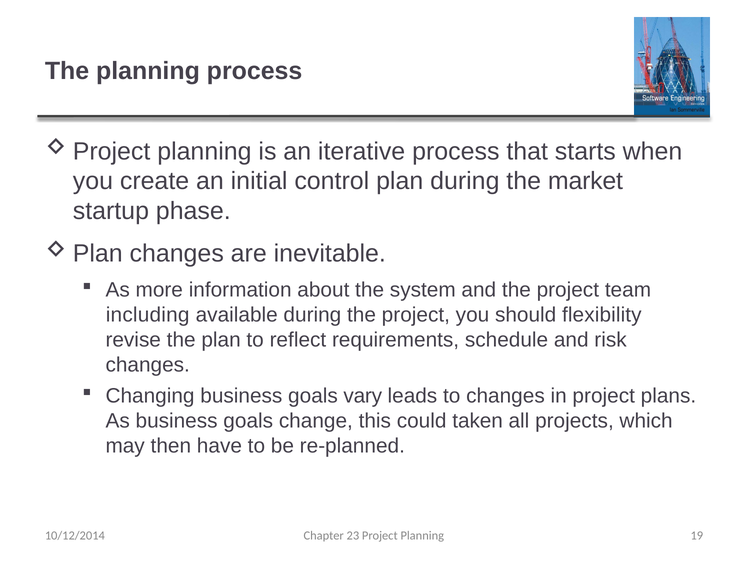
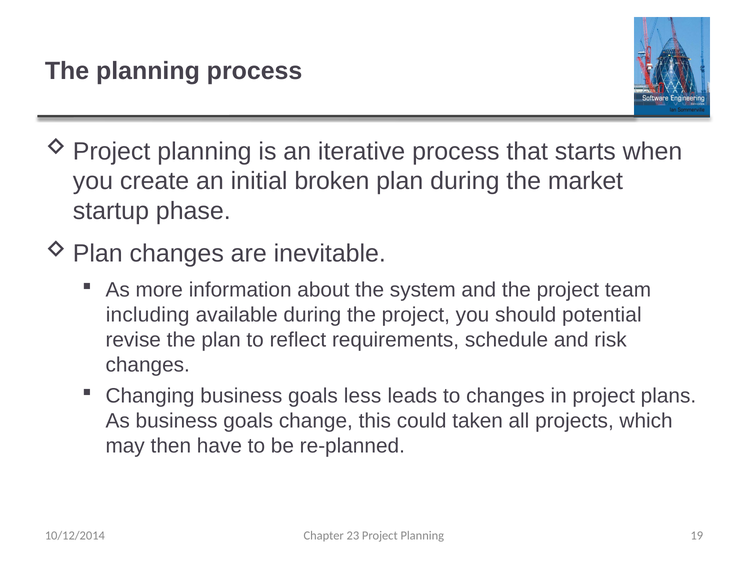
control: control -> broken
flexibility: flexibility -> potential
vary: vary -> less
